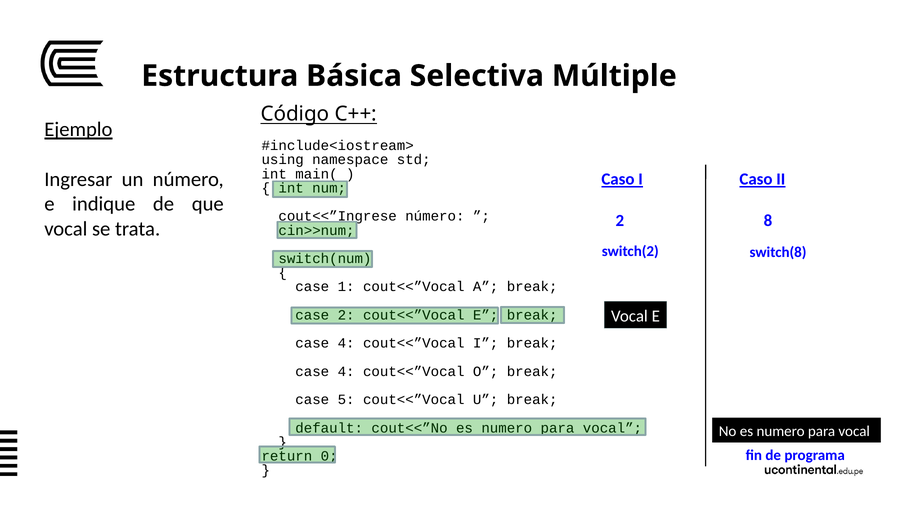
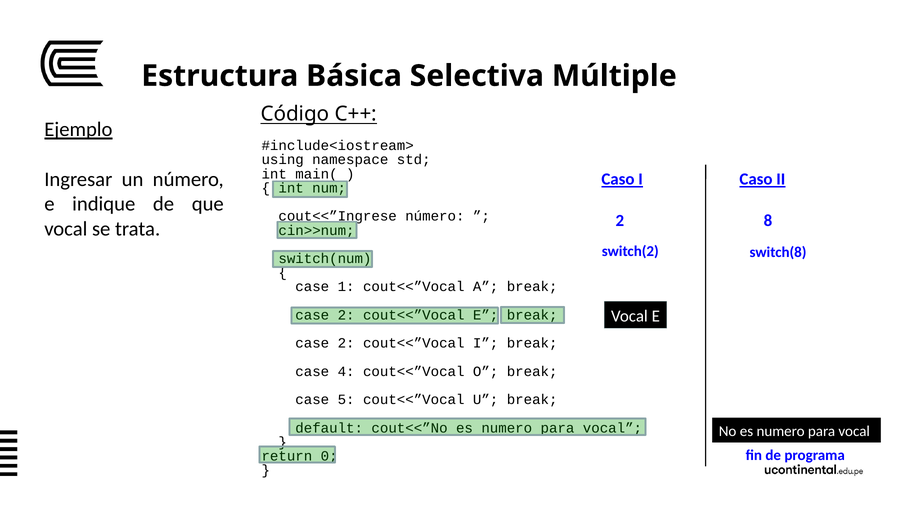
4 at (346, 343): 4 -> 2
